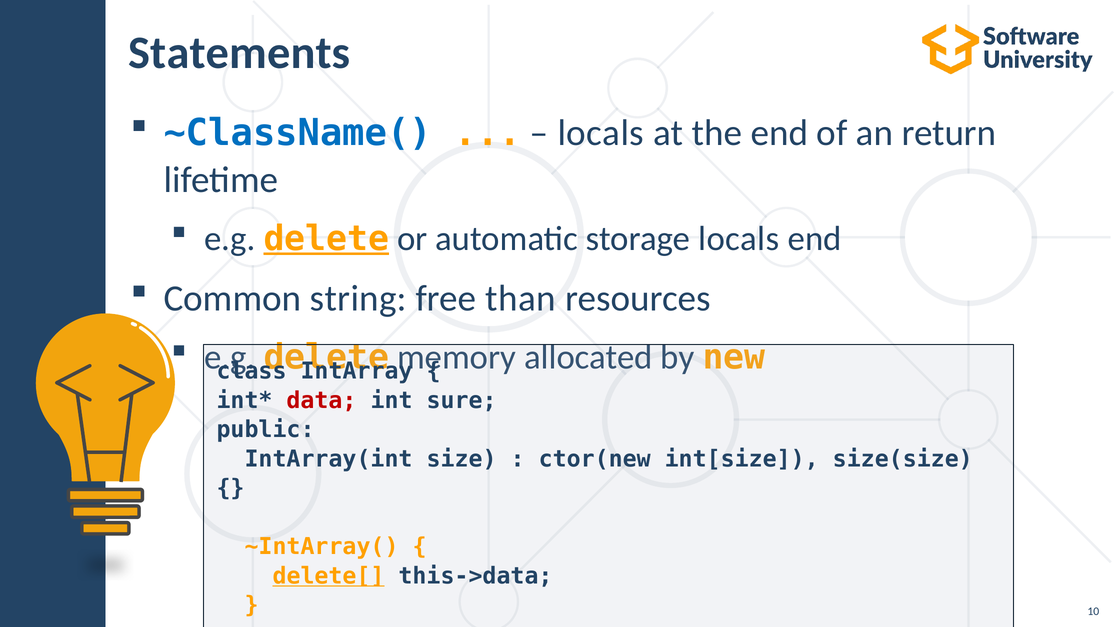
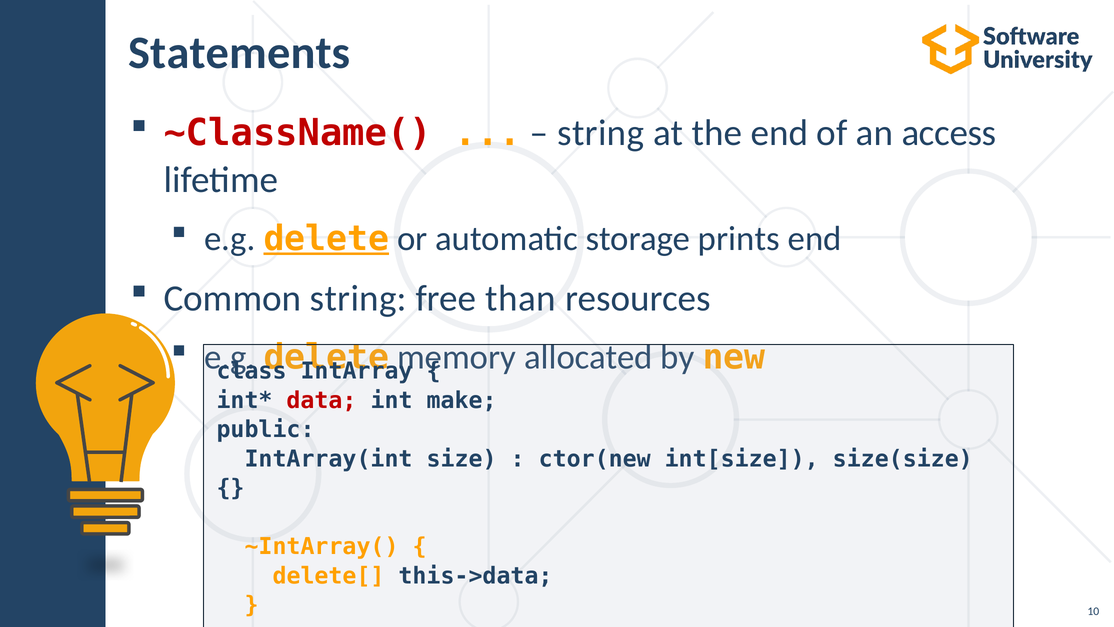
~ClassName( colour: blue -> red
locals at (601, 133): locals -> string
return: return -> access
storage locals: locals -> prints
sure: sure -> make
delete[ underline: present -> none
